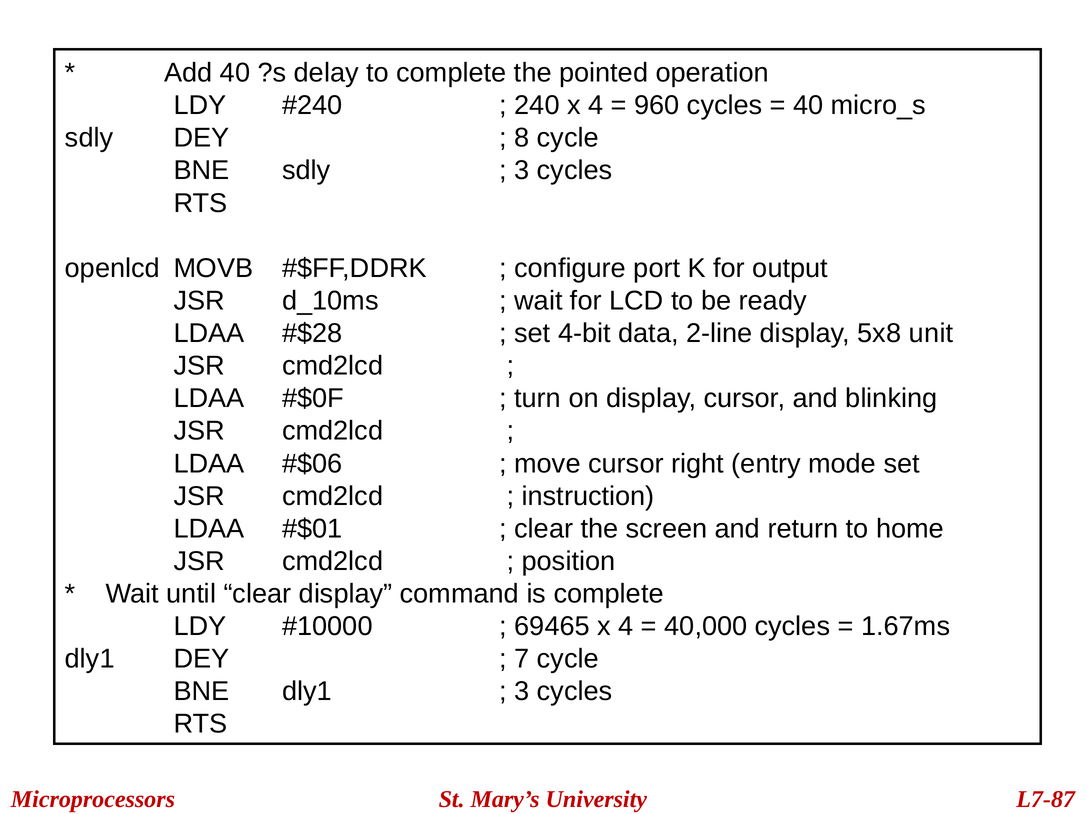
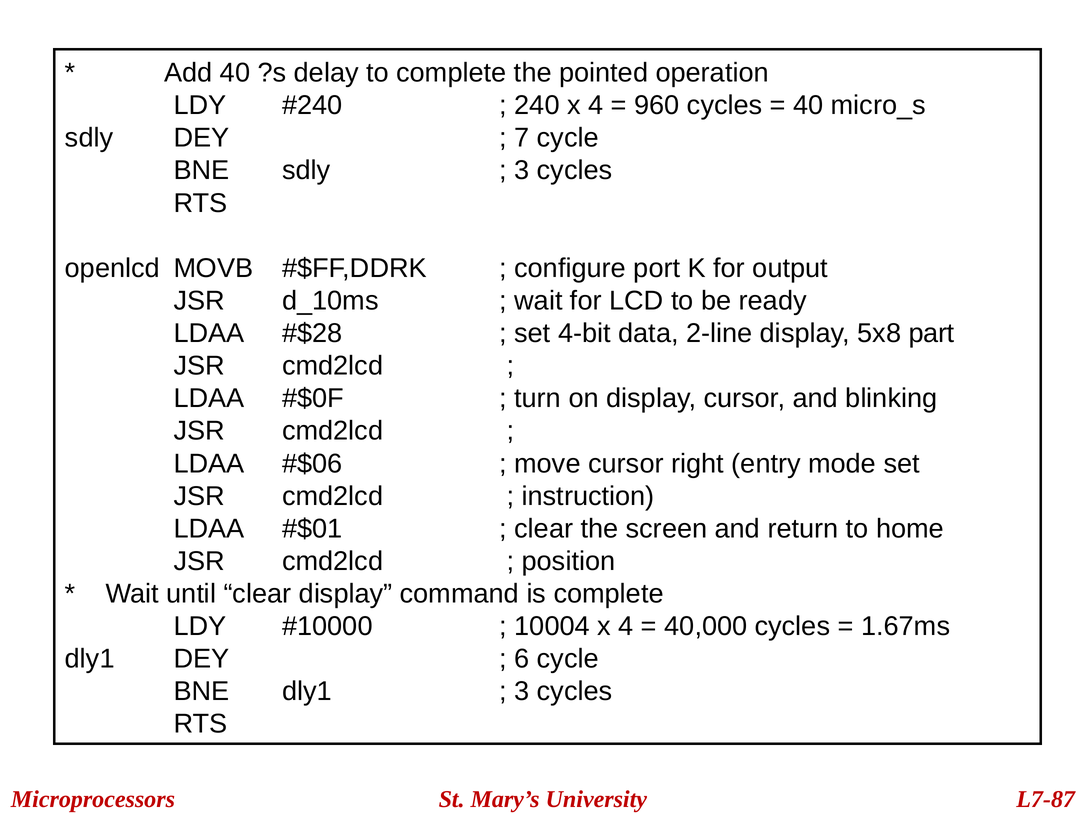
8: 8 -> 7
unit: unit -> part
69465: 69465 -> 10004
7: 7 -> 6
